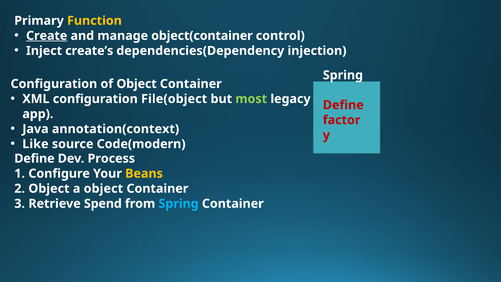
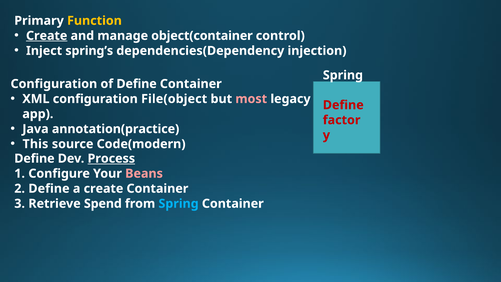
create’s: create’s -> spring’s
of Object: Object -> Define
most colour: light green -> pink
annotation(context: annotation(context -> annotation(practice
Like: Like -> This
Process underline: none -> present
Beans colour: yellow -> pink
Object at (49, 188): Object -> Define
a object: object -> create
